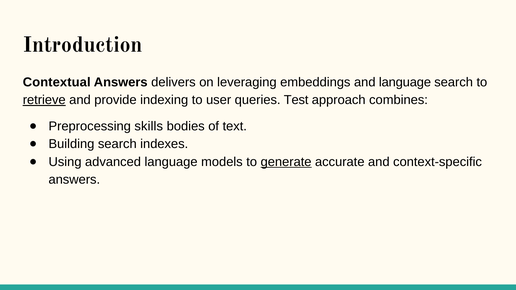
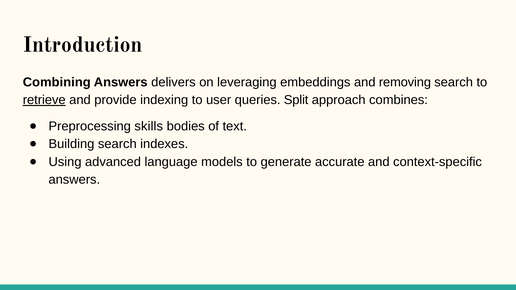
Contextual: Contextual -> Combining
and language: language -> removing
Test: Test -> Split
generate underline: present -> none
